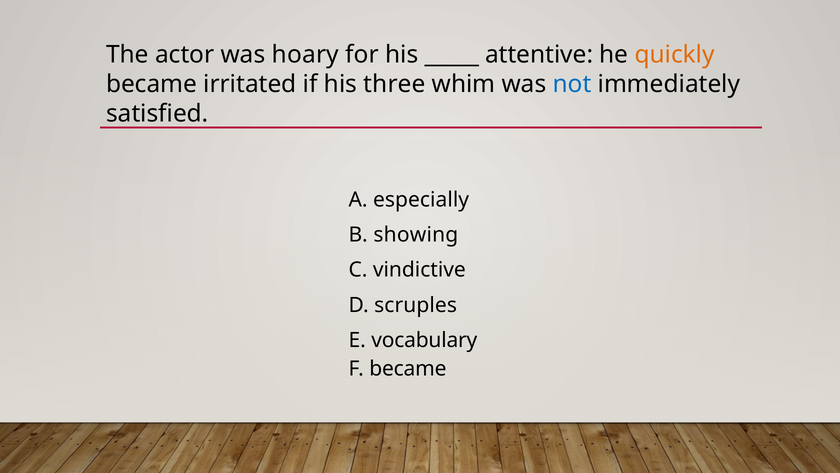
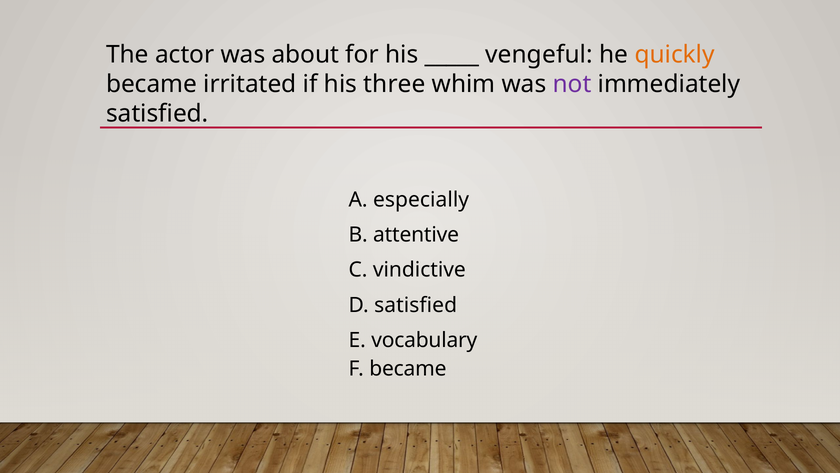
hoary: hoary -> about
attentive: attentive -> vengeful
not colour: blue -> purple
showing: showing -> attentive
D scruples: scruples -> satisfied
